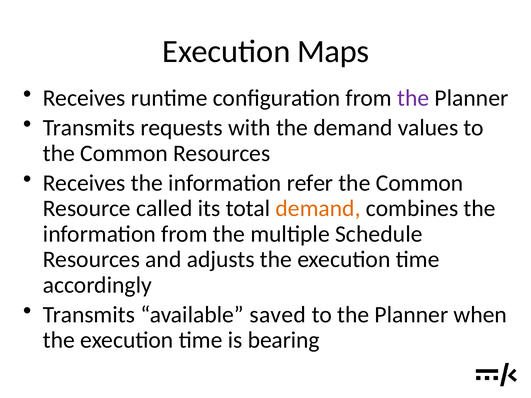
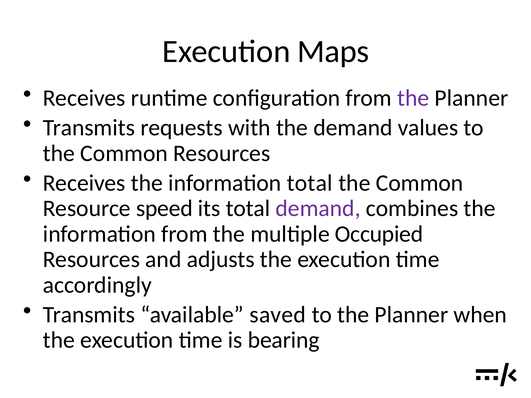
information refer: refer -> total
called: called -> speed
demand at (318, 209) colour: orange -> purple
Schedule: Schedule -> Occupied
